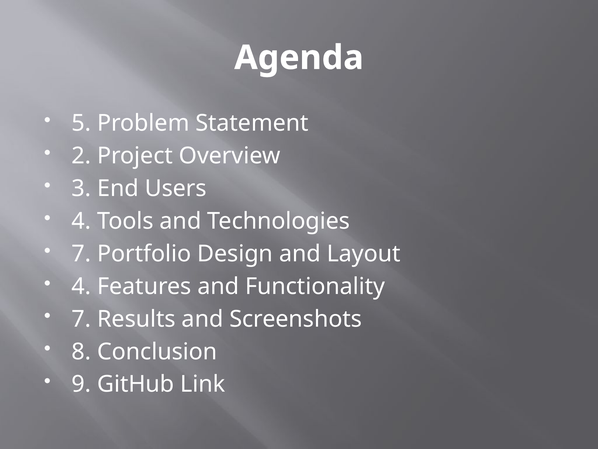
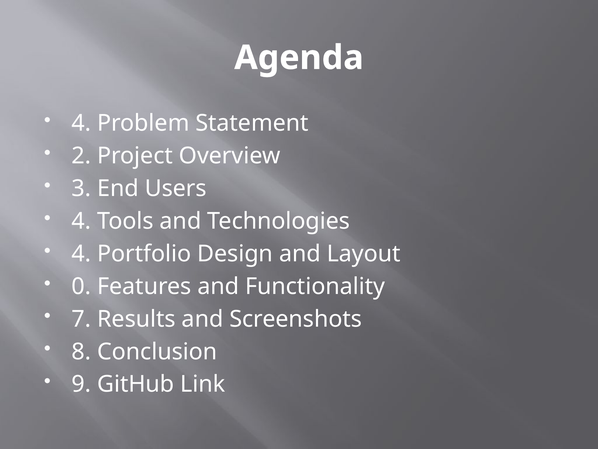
5 at (81, 123): 5 -> 4
7 at (81, 254): 7 -> 4
4 at (81, 286): 4 -> 0
